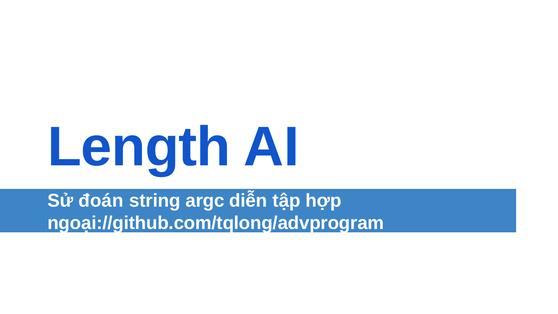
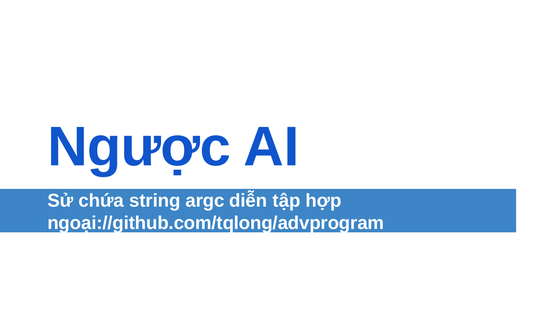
Length: Length -> Ngược
đoán: đoán -> chứa
